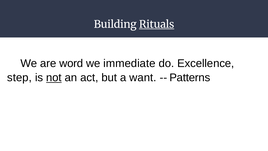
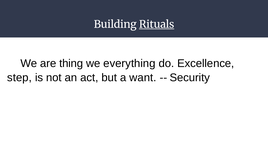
word: word -> thing
immediate: immediate -> everything
not underline: present -> none
Patterns: Patterns -> Security
